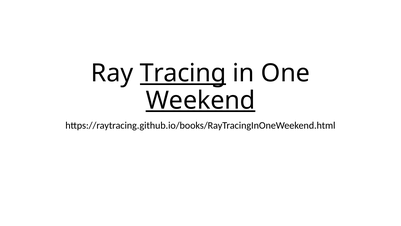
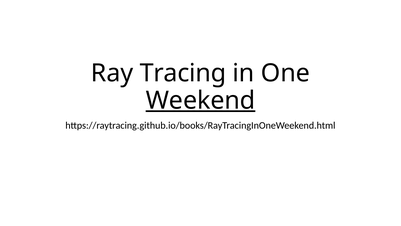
Tracing underline: present -> none
